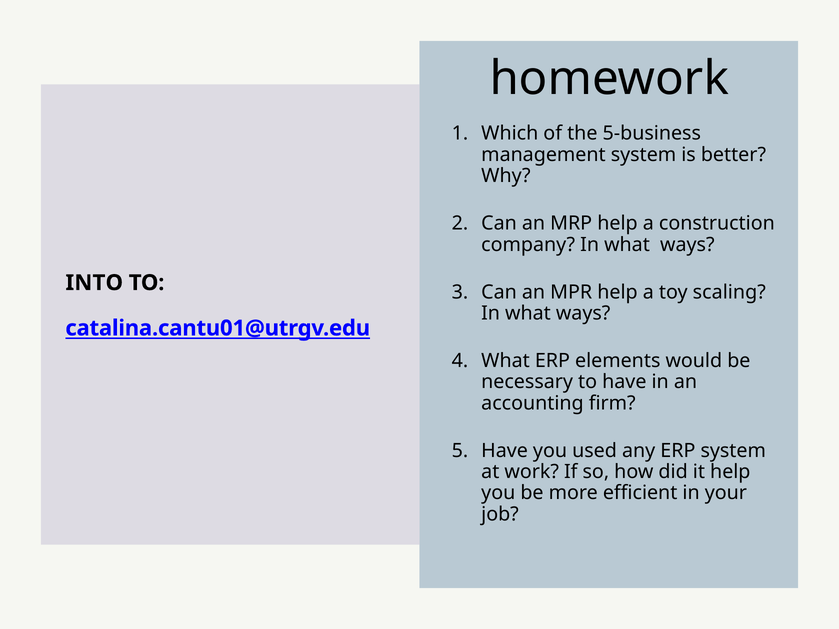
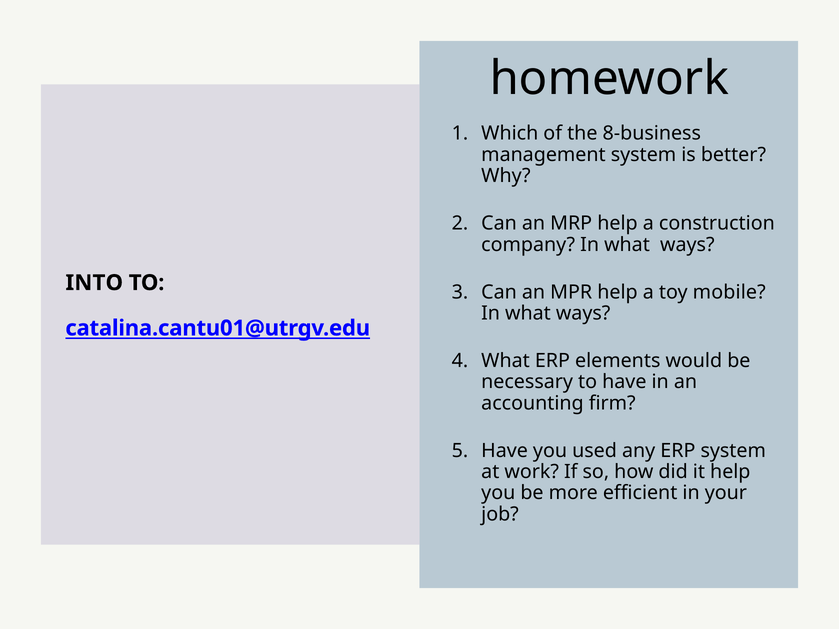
5-business: 5-business -> 8-business
scaling: scaling -> mobile
